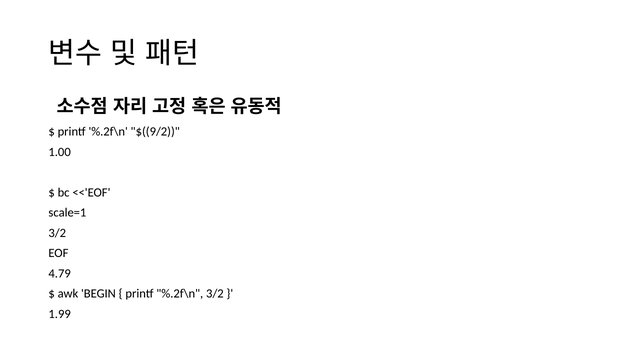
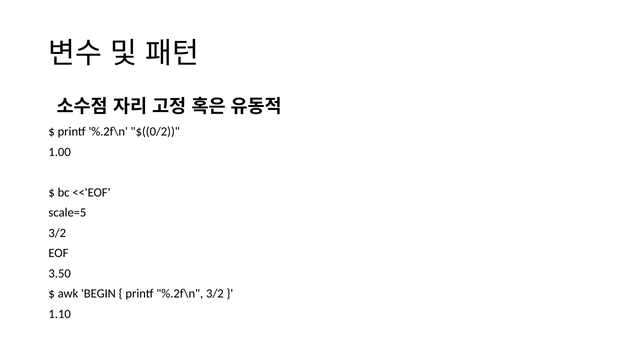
$((9/2: $((9/2 -> $((0/2
scale=1: scale=1 -> scale=5
4.79: 4.79 -> 3.50
1.99: 1.99 -> 1.10
